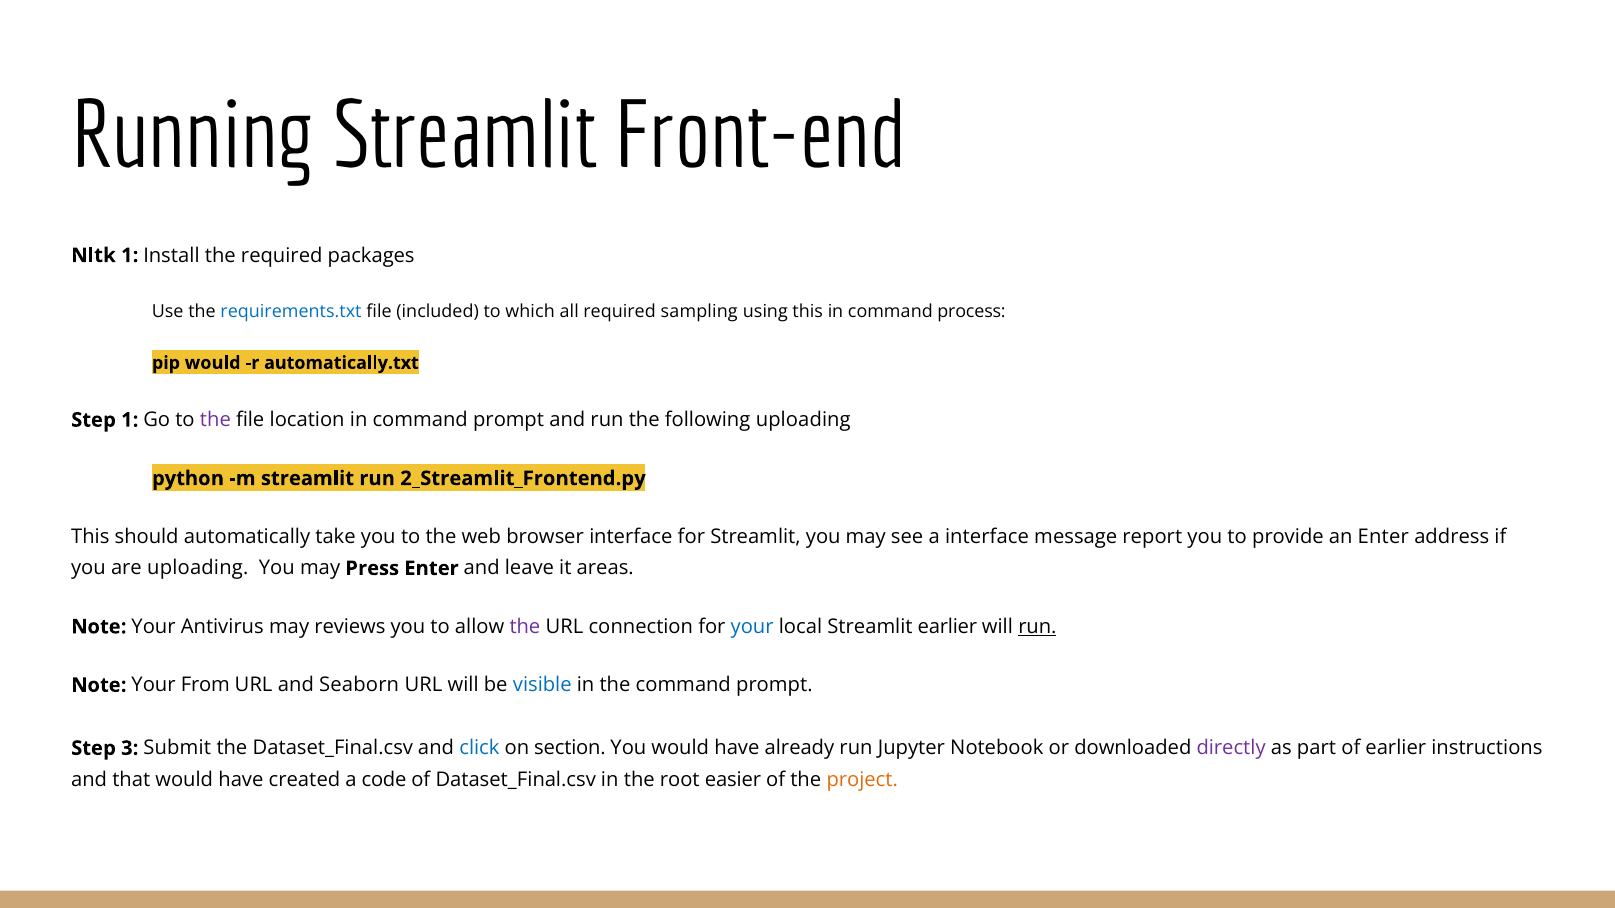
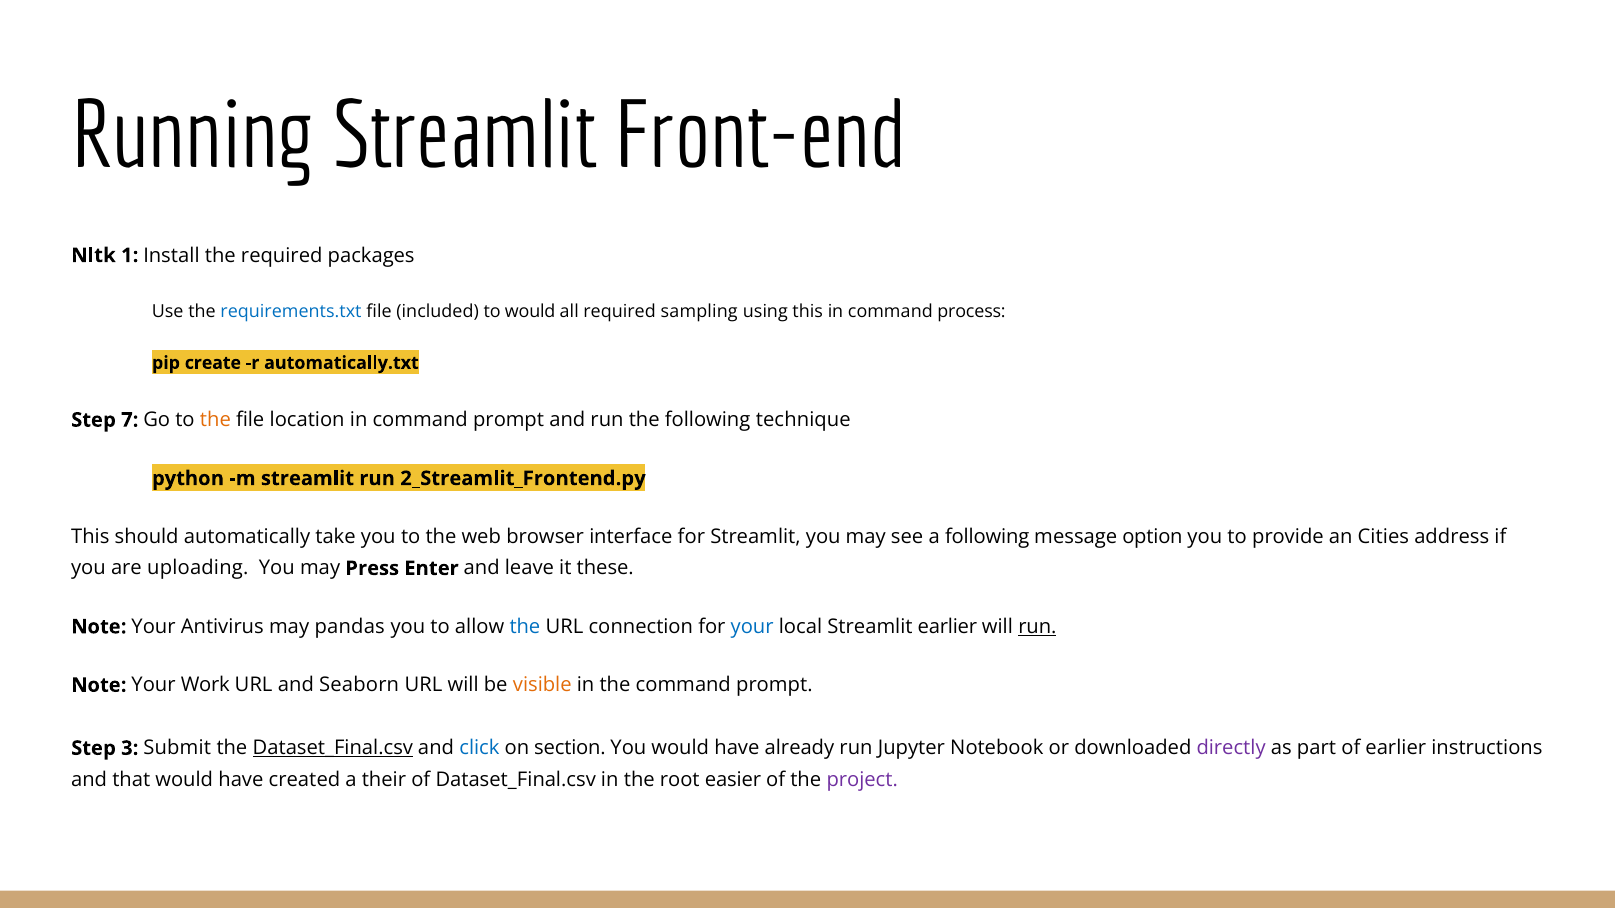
to which: which -> would
pip would: would -> create
Step 1: 1 -> 7
the at (215, 420) colour: purple -> orange
following uploading: uploading -> technique
a interface: interface -> following
report: report -> option
an Enter: Enter -> Cities
areas: areas -> these
reviews: reviews -> pandas
the at (525, 627) colour: purple -> blue
From: From -> Work
visible colour: blue -> orange
Dataset_Final.csv at (333, 749) underline: none -> present
code: code -> their
project colour: orange -> purple
